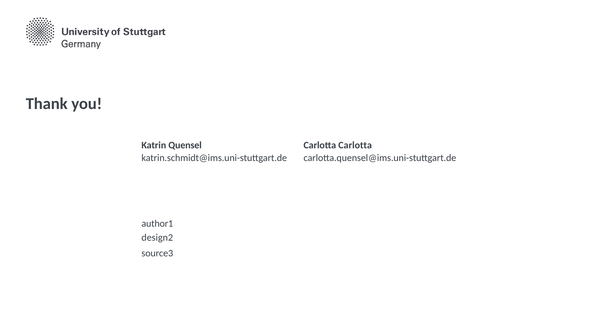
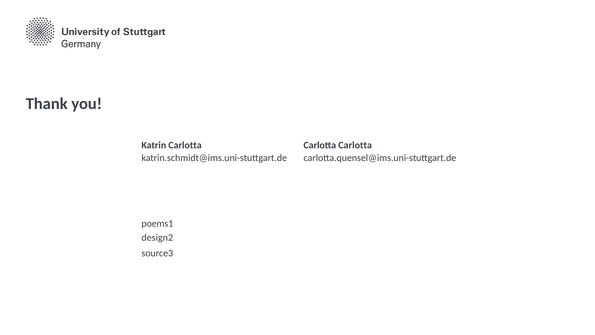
Katrin Quensel: Quensel -> Carlotta
author1: author1 -> poems1
